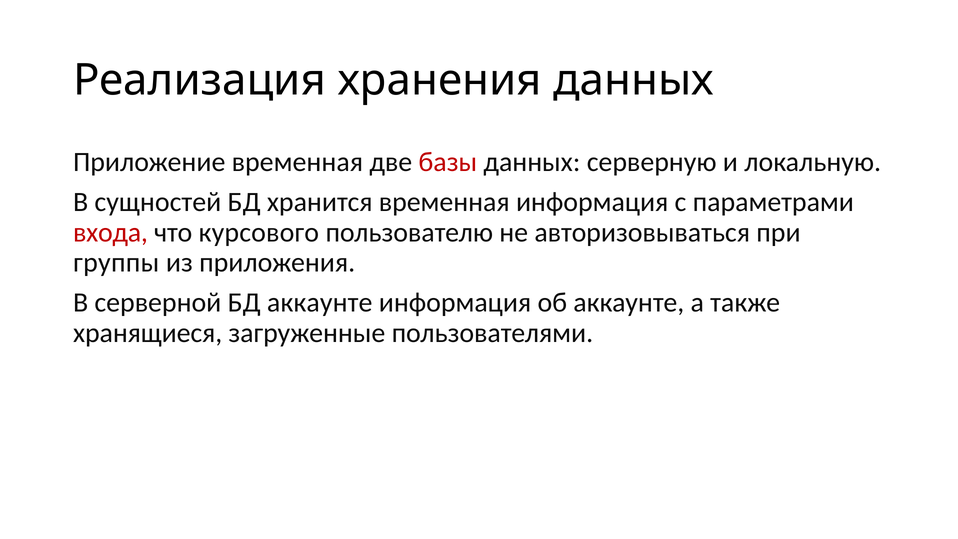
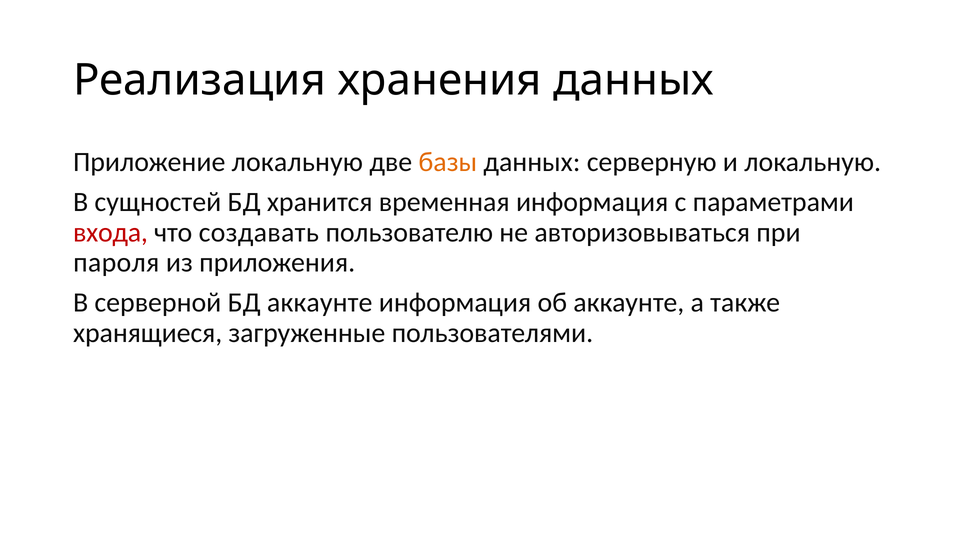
Приложение временная: временная -> локальную
базы colour: red -> orange
курсового: курсового -> создавать
группы: группы -> пароля
